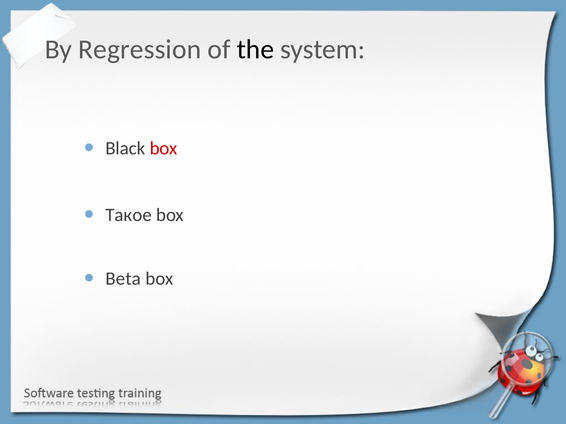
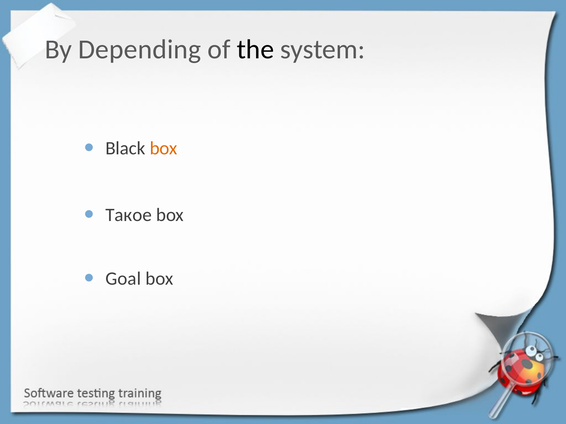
Regression: Regression -> Depending
box at (164, 148) colour: red -> orange
Beta: Beta -> Goal
